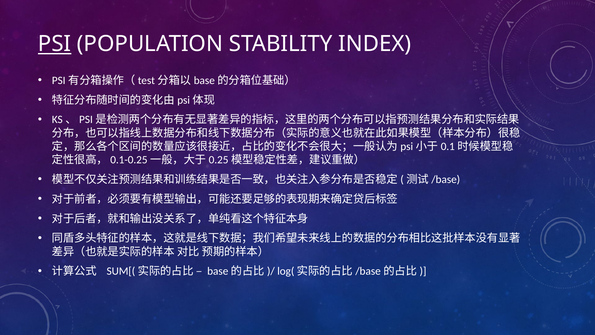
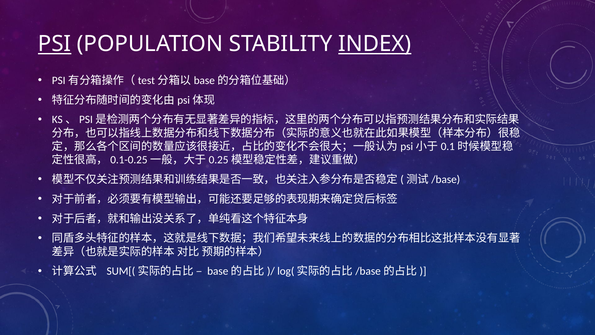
INDEX underline: none -> present
